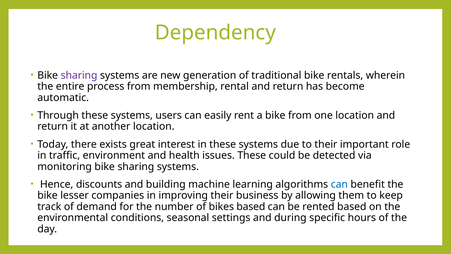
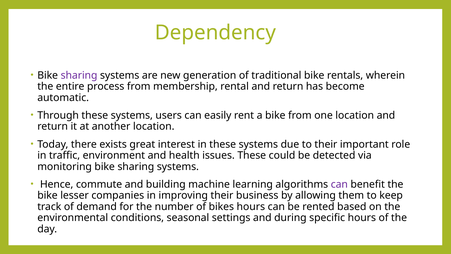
discounts: discounts -> commute
can at (339, 184) colour: blue -> purple
bikes based: based -> hours
